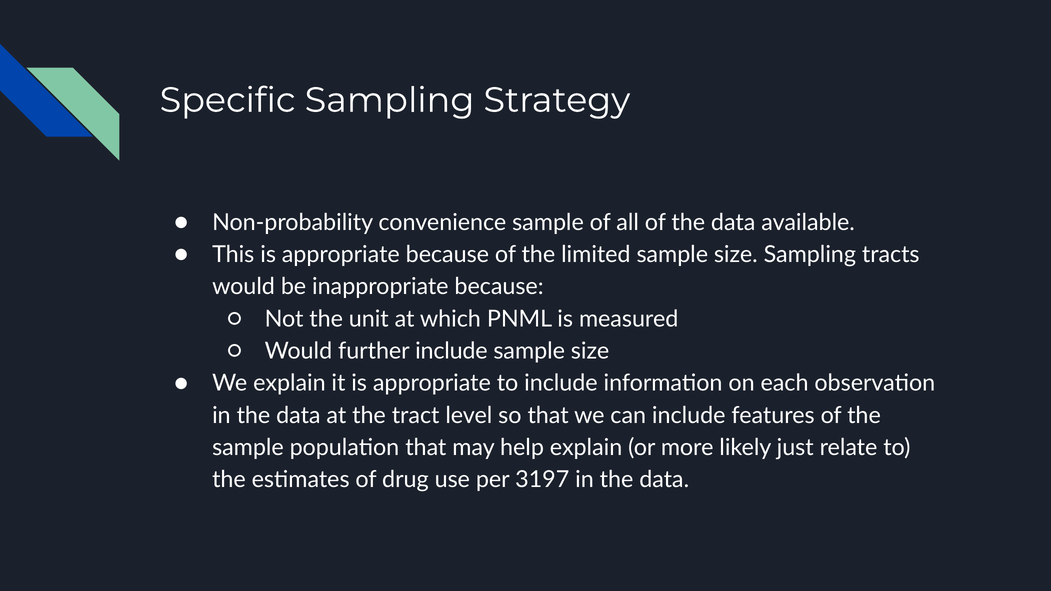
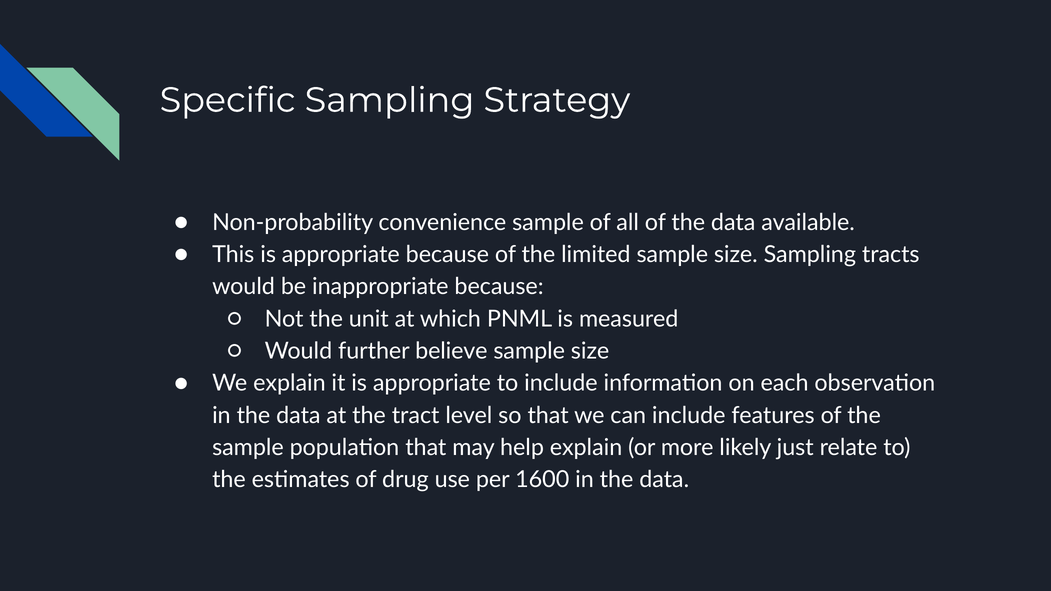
further include: include -> believe
3197: 3197 -> 1600
